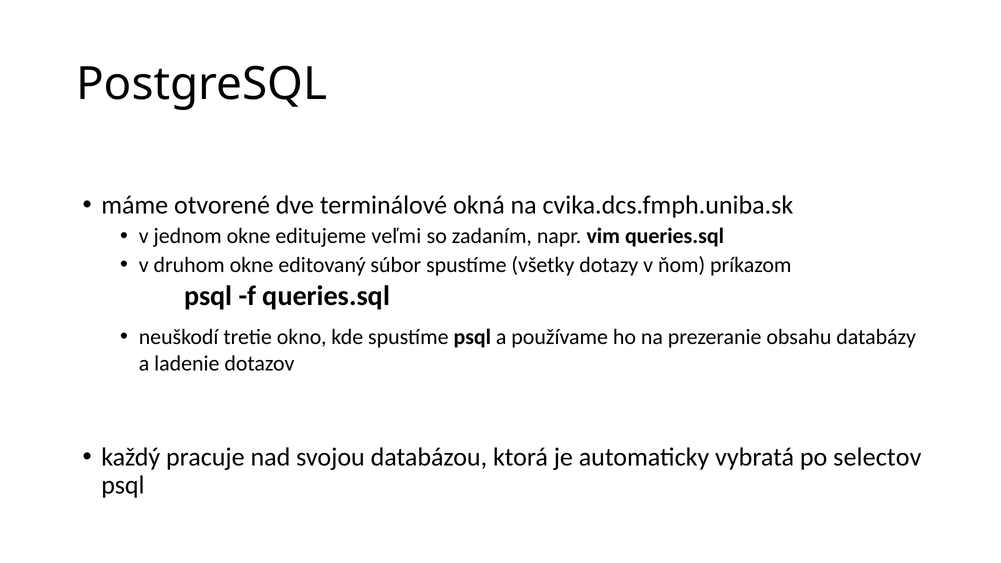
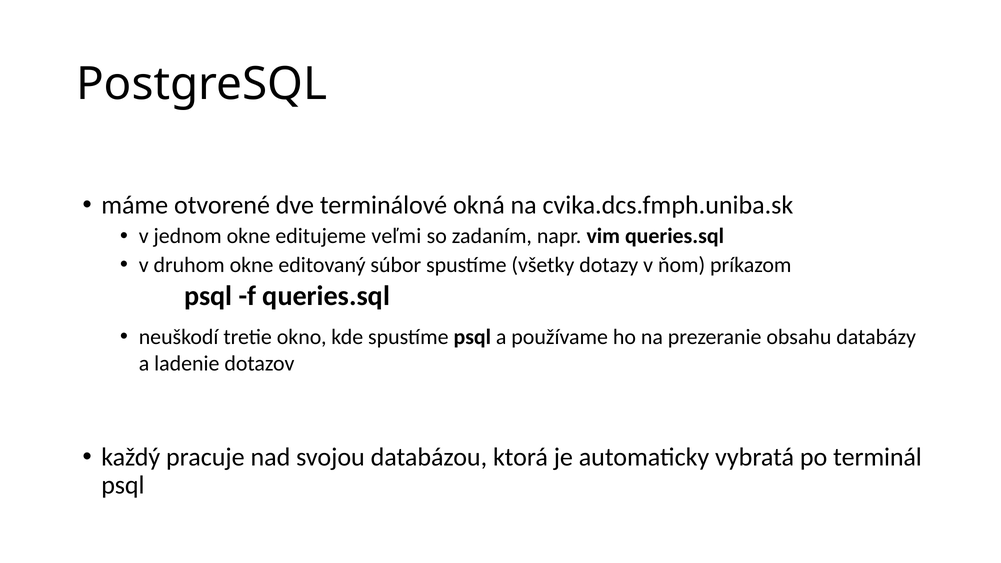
selectov: selectov -> terminál
